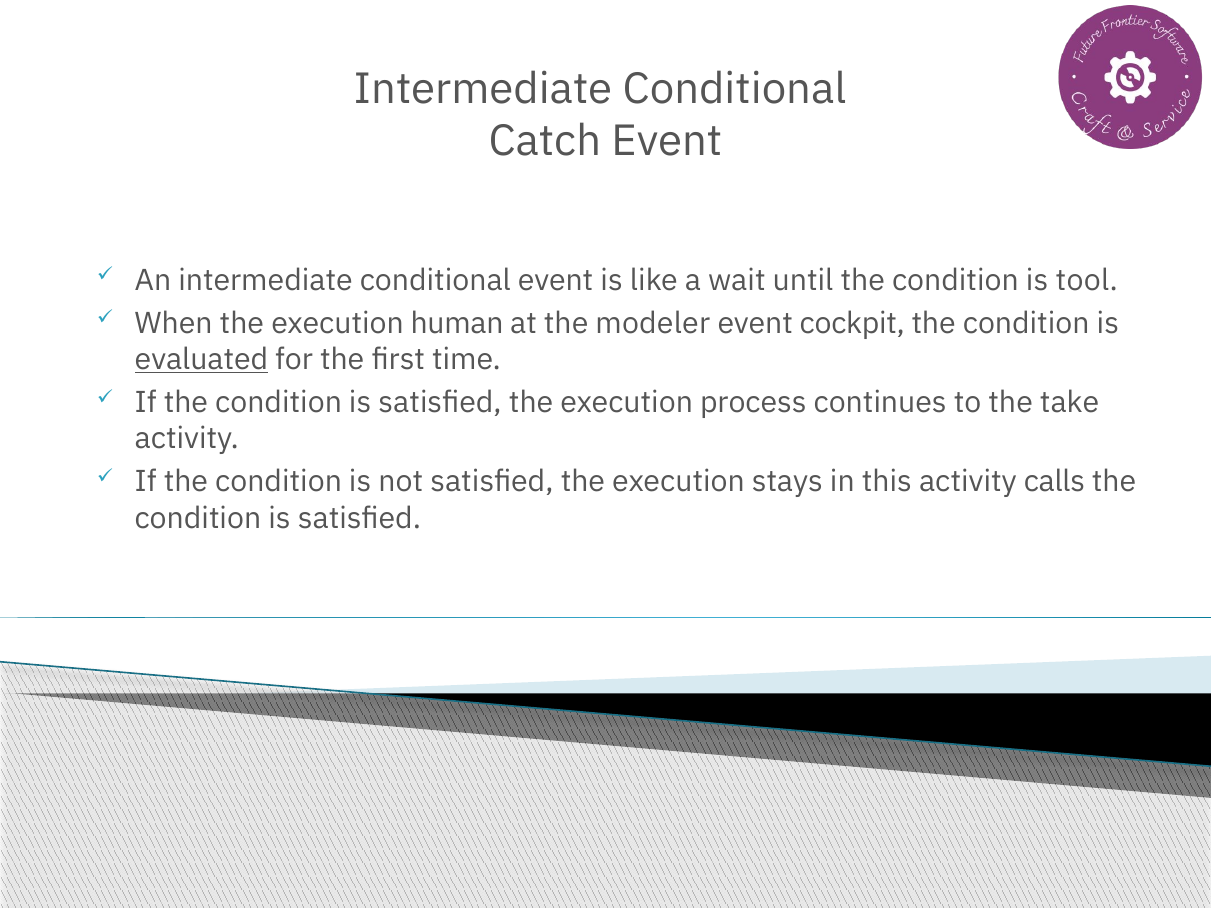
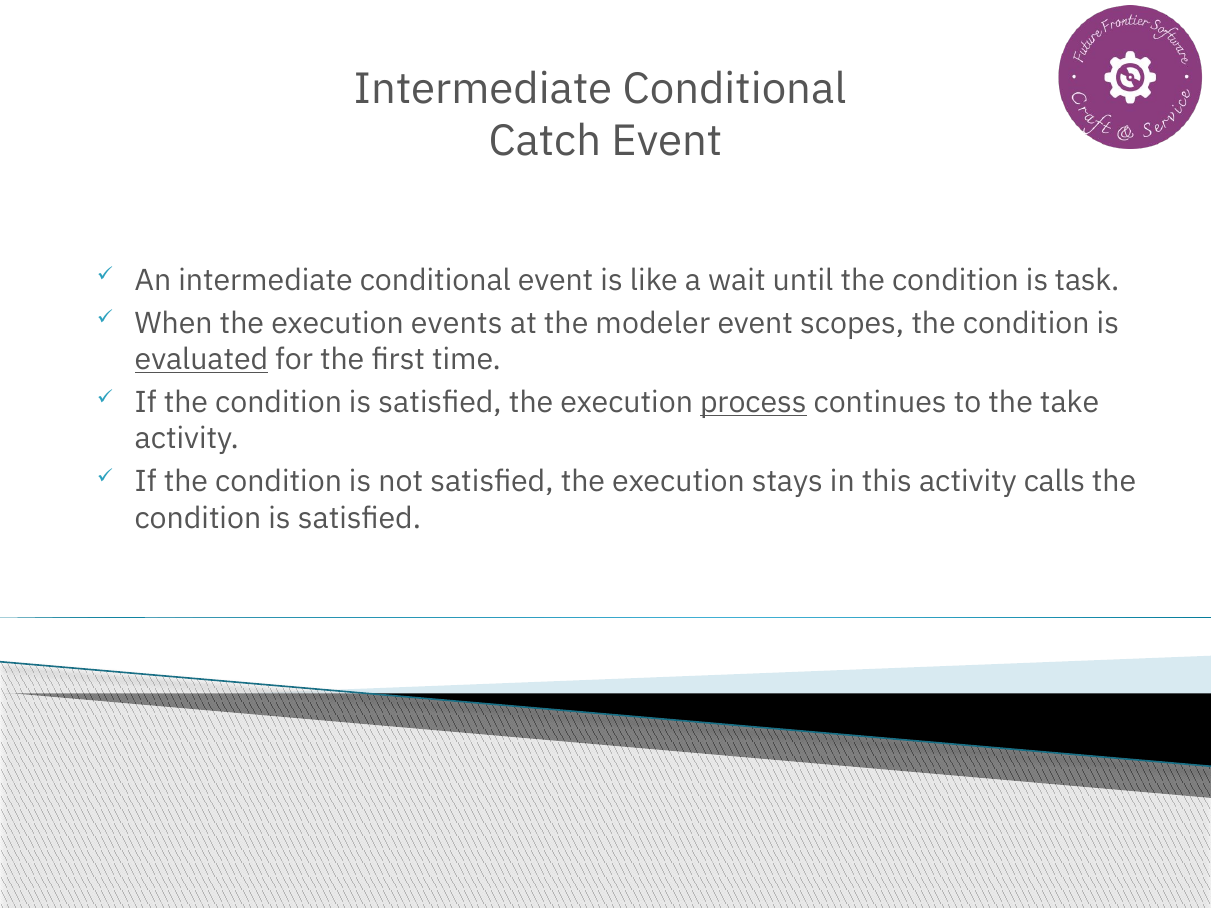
tool: tool -> task
human: human -> events
cockpit: cockpit -> scopes
process underline: none -> present
